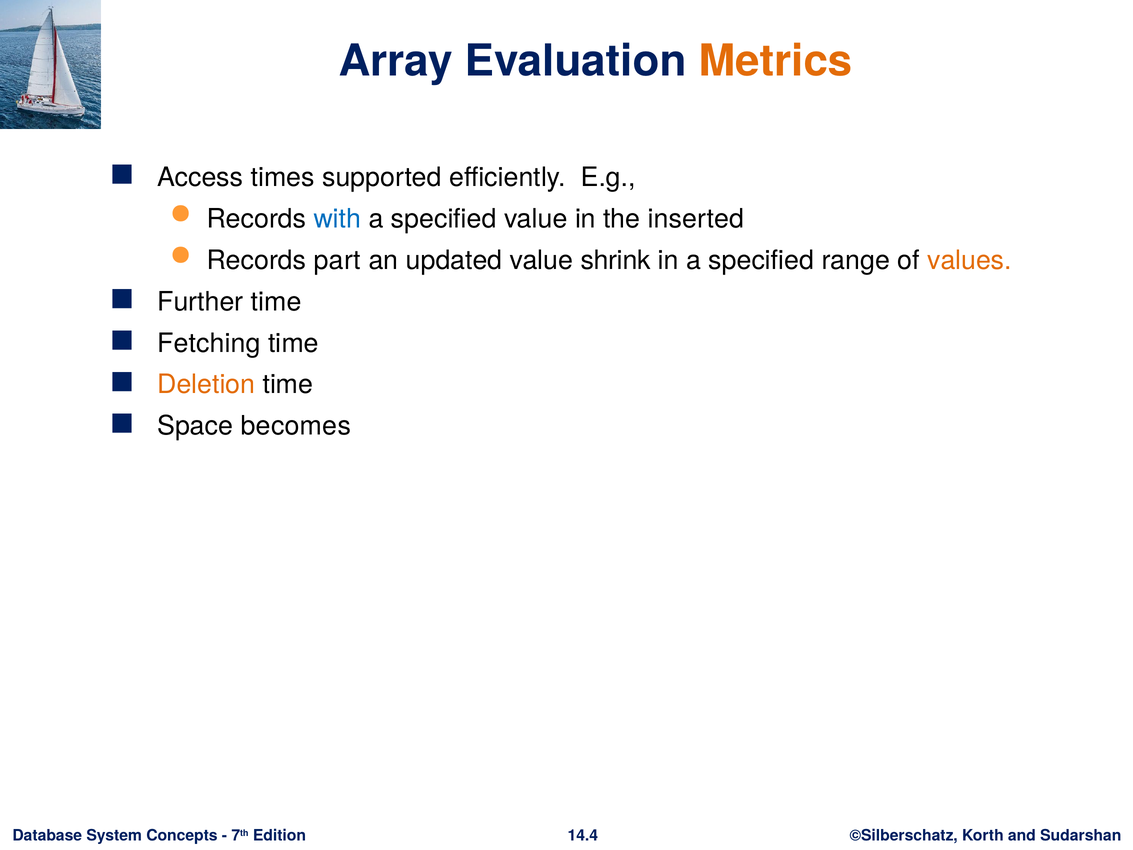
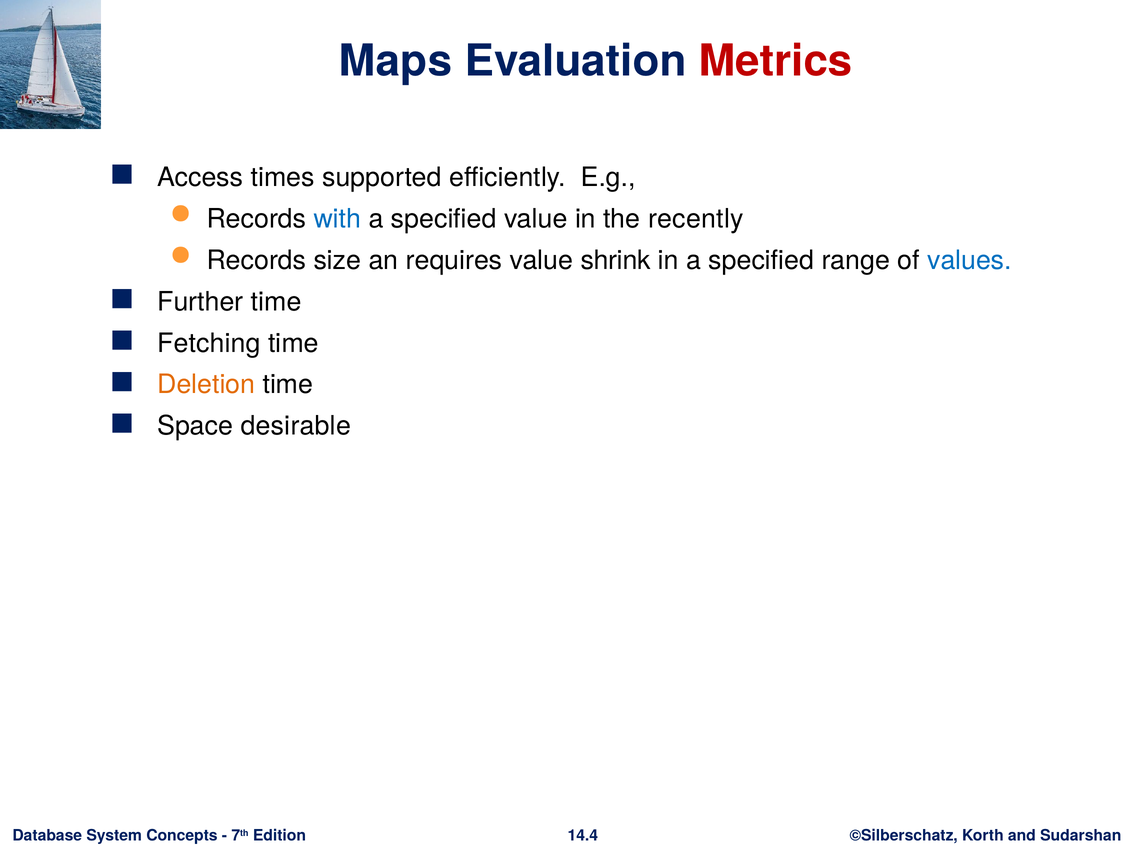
Array: Array -> Maps
Metrics colour: orange -> red
inserted: inserted -> recently
part: part -> size
updated: updated -> requires
values colour: orange -> blue
becomes: becomes -> desirable
